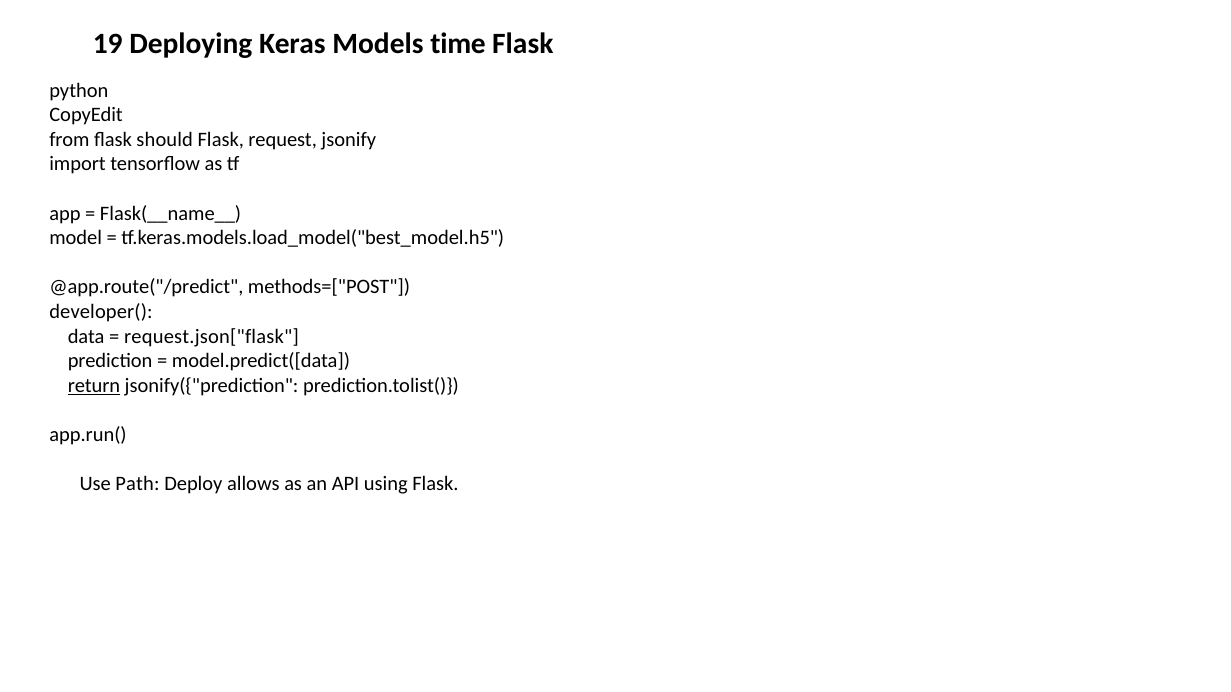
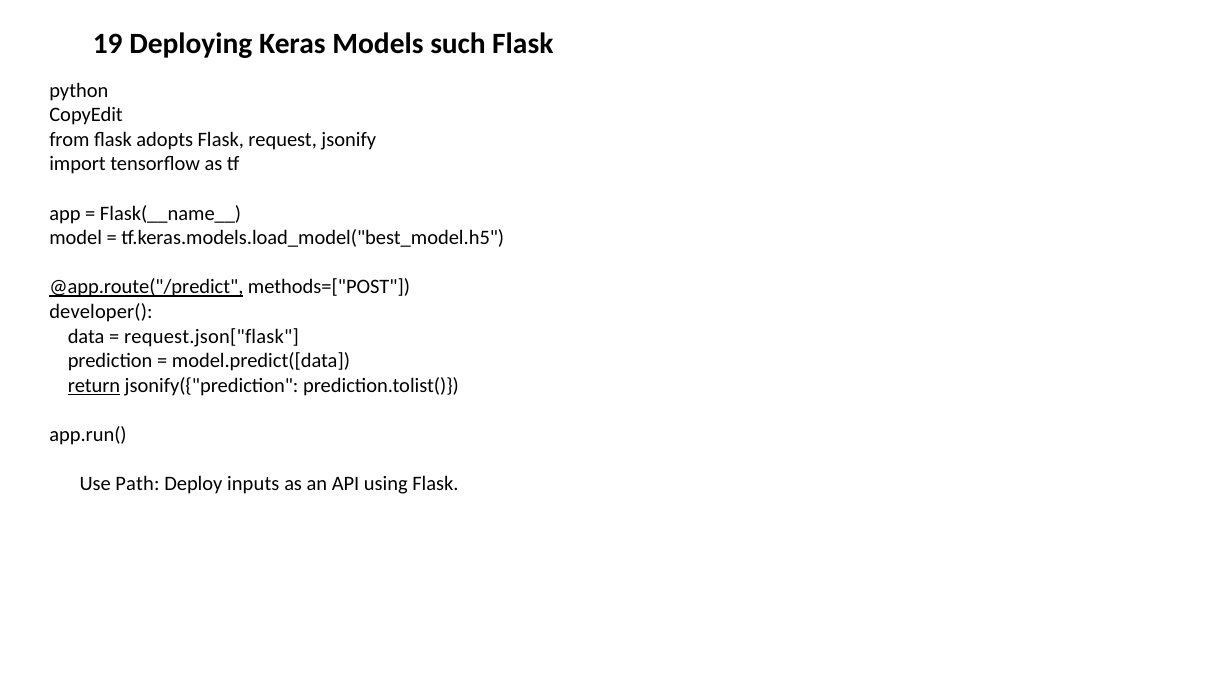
time: time -> such
should: should -> adopts
@app.route("/predict underline: none -> present
allows: allows -> inputs
